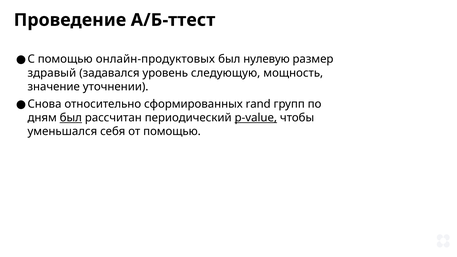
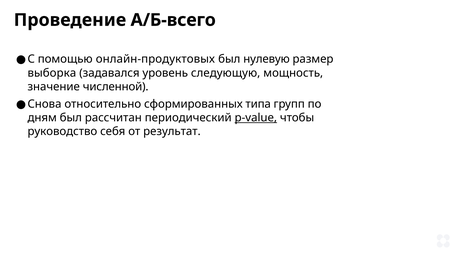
А/Б-ттест: А/Б-ттест -> А/Б-всего
здравый: здравый -> выборка
уточнении: уточнении -> численной
rand: rand -> типа
был at (71, 118) underline: present -> none
уменьшался: уменьшался -> руководство
от помощью: помощью -> результат
